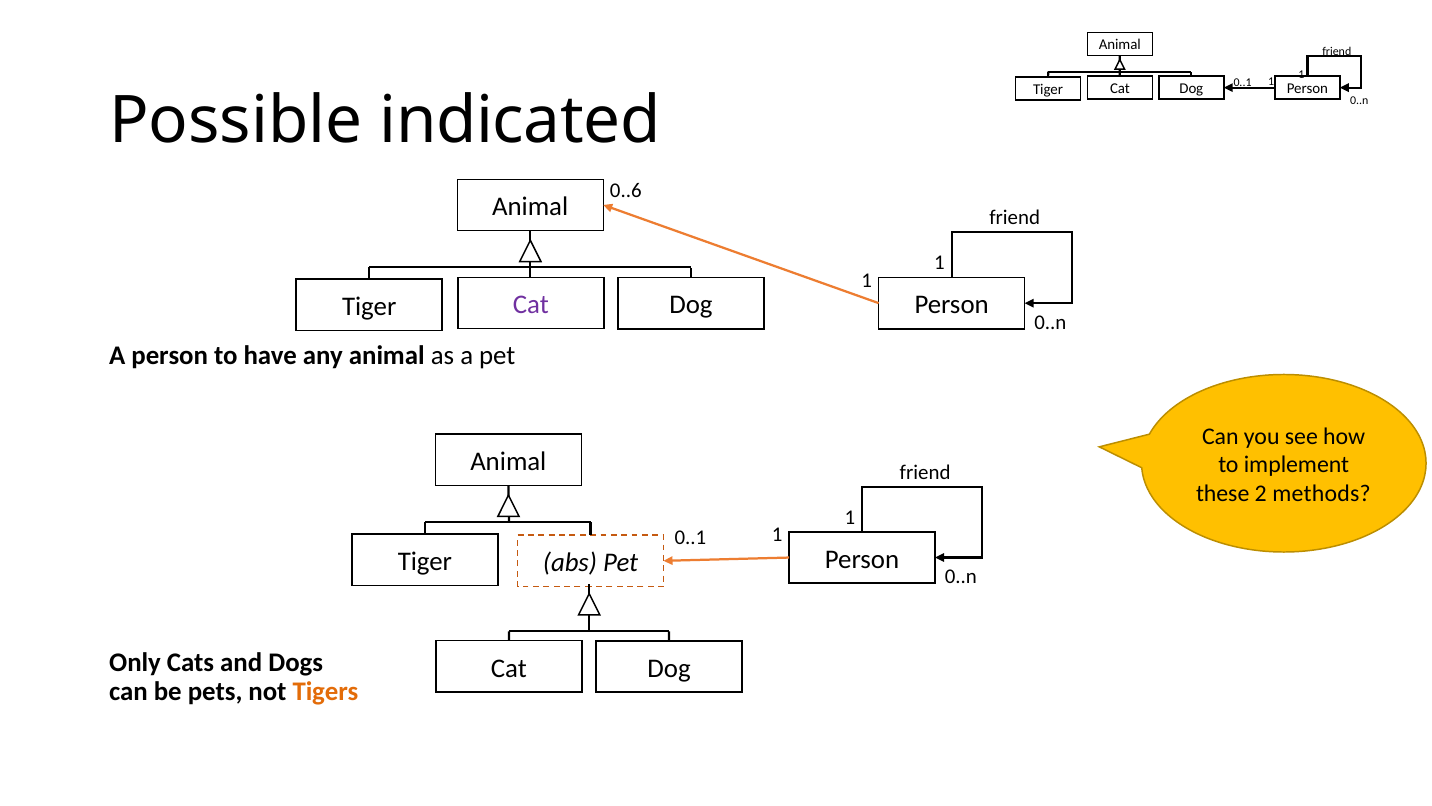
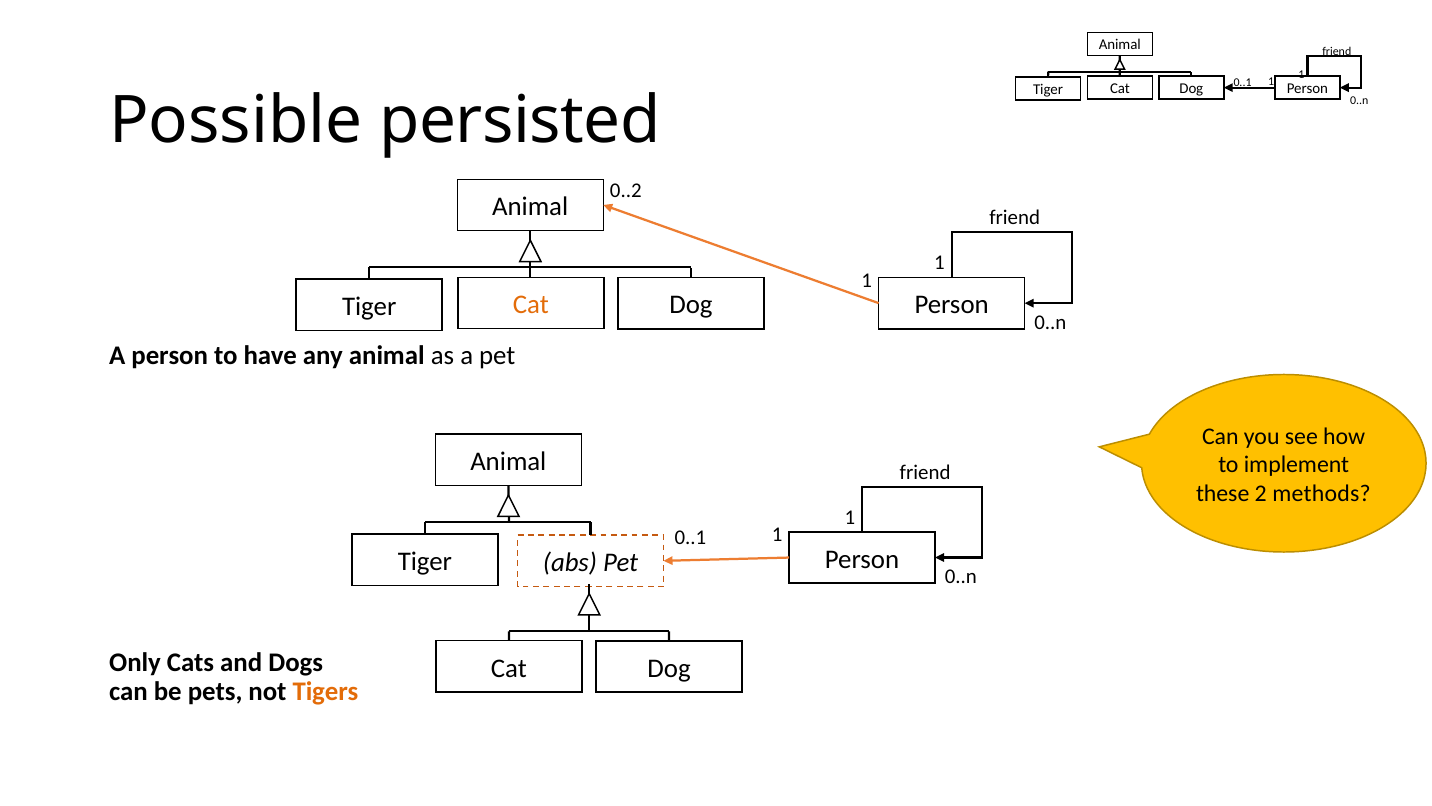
indicated: indicated -> persisted
0..6: 0..6 -> 0..2
Cat at (531, 305) colour: purple -> orange
